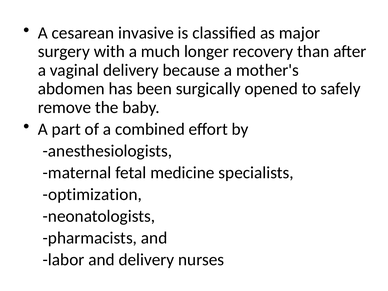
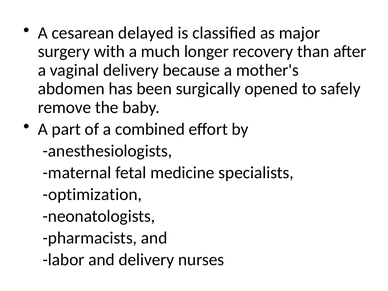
invasive: invasive -> delayed
